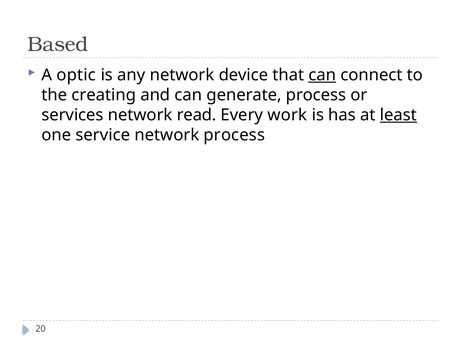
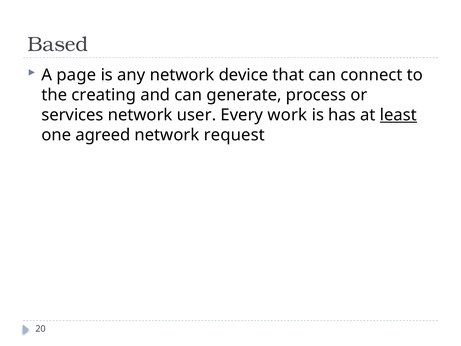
optic: optic -> page
can at (322, 75) underline: present -> none
read: read -> user
service: service -> agreed
network process: process -> request
